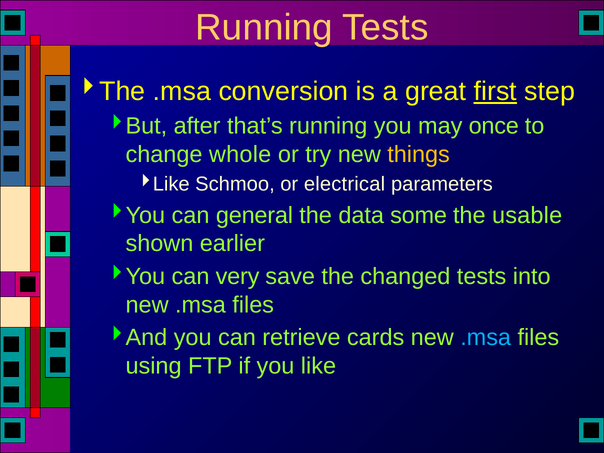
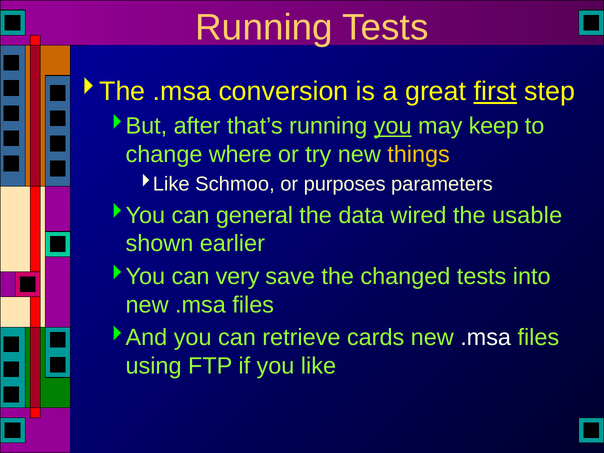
you at (393, 126) underline: none -> present
once: once -> keep
whole: whole -> where
electrical: electrical -> purposes
some: some -> wired
.msa at (486, 338) colour: light blue -> white
